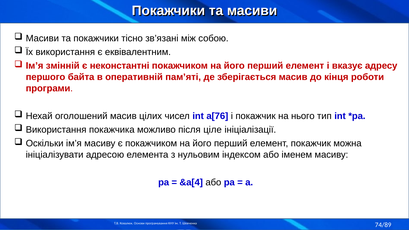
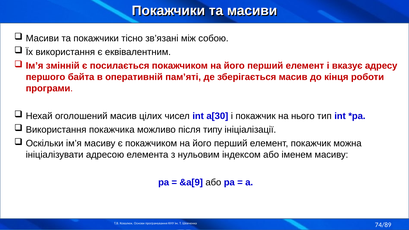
неконстантні: неконстантні -> посилається
a[76: a[76 -> a[30
ціле: ціле -> типу
&a[4: &a[4 -> &a[9
